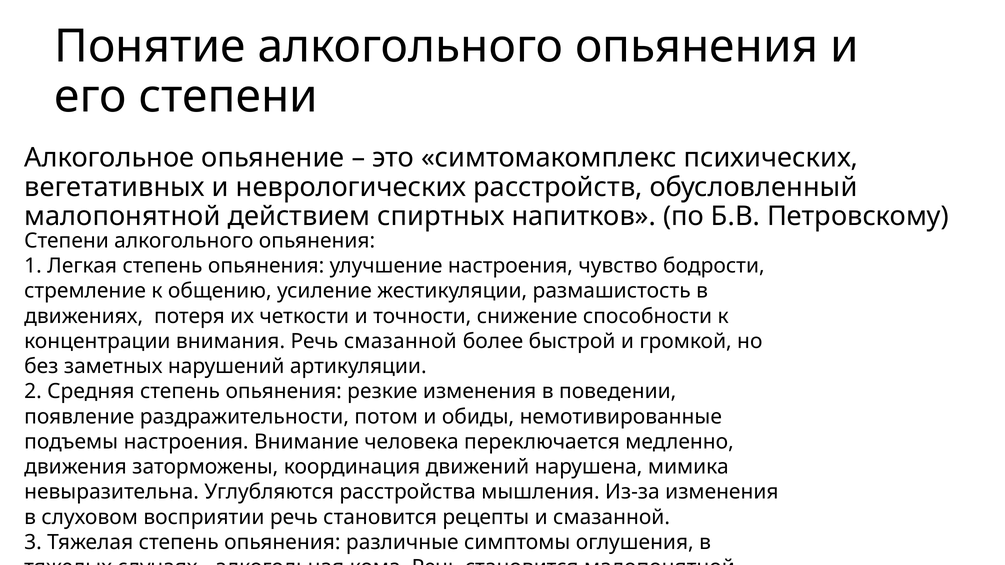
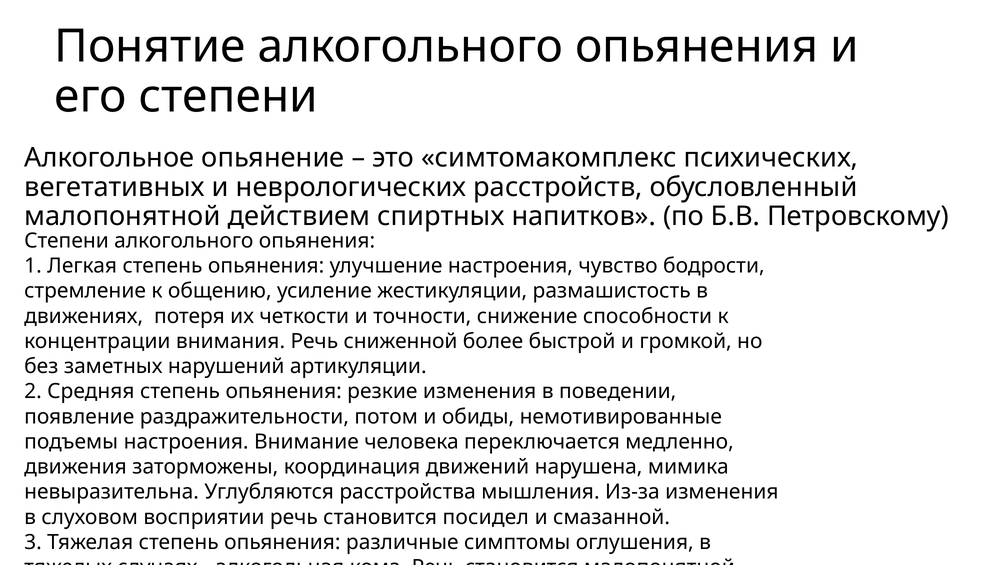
Речь смазанной: смазанной -> сниженной
рецепты: рецепты -> посидел
